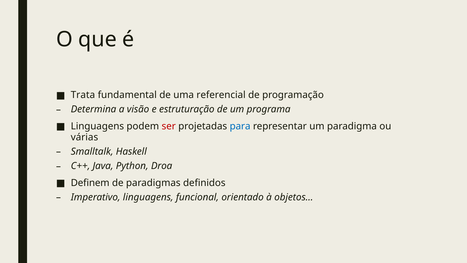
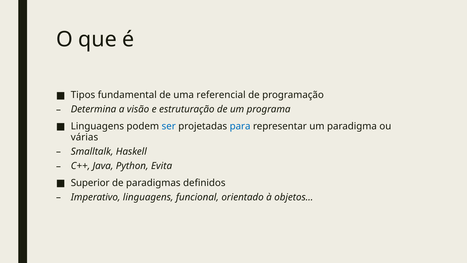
Trata: Trata -> Tipos
ser colour: red -> blue
Droa: Droa -> Evita
Definem: Definem -> Superior
